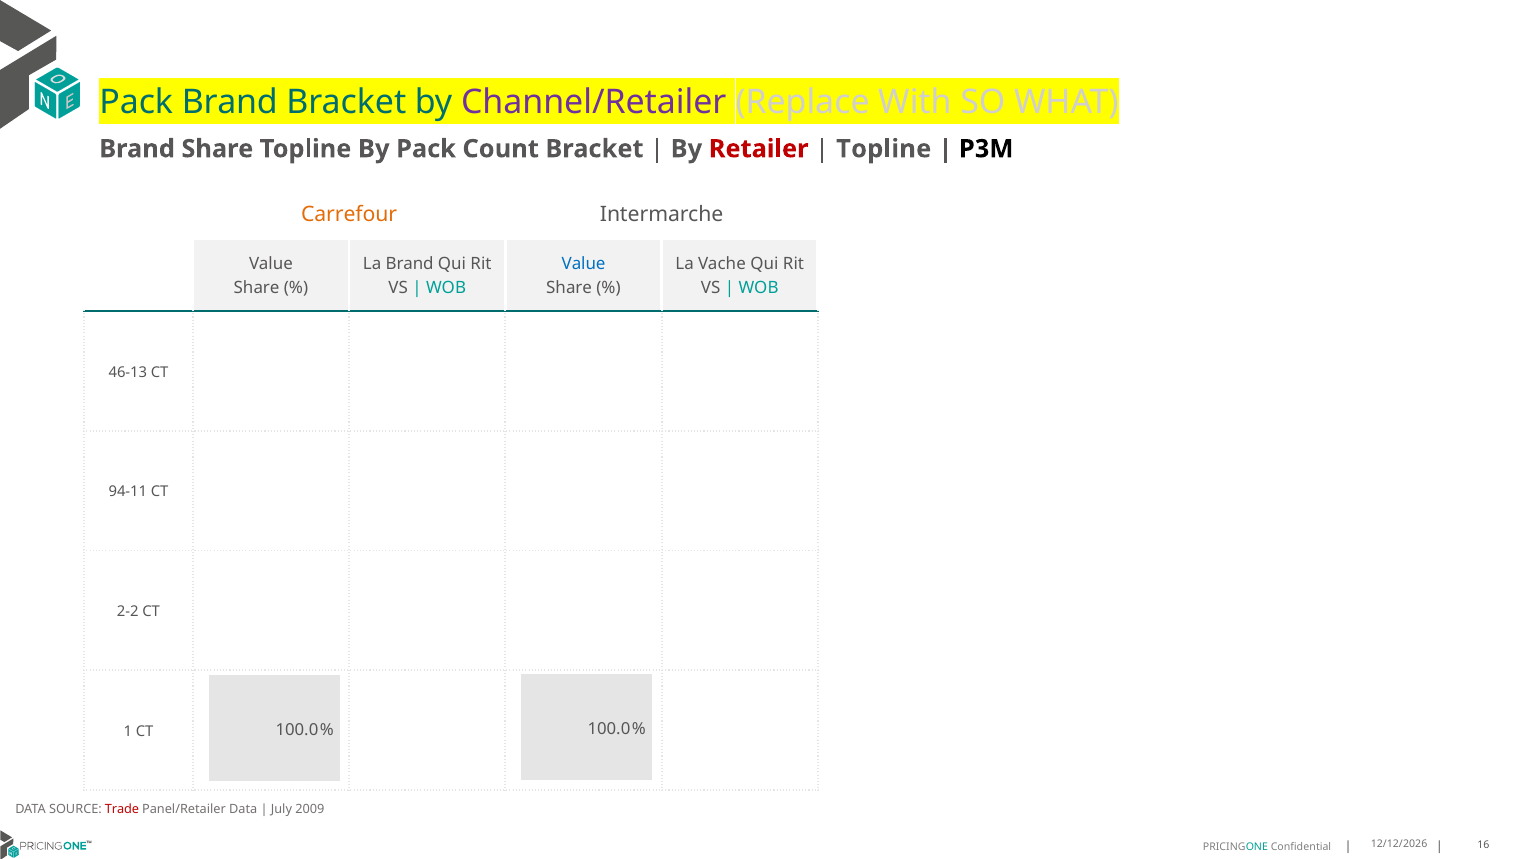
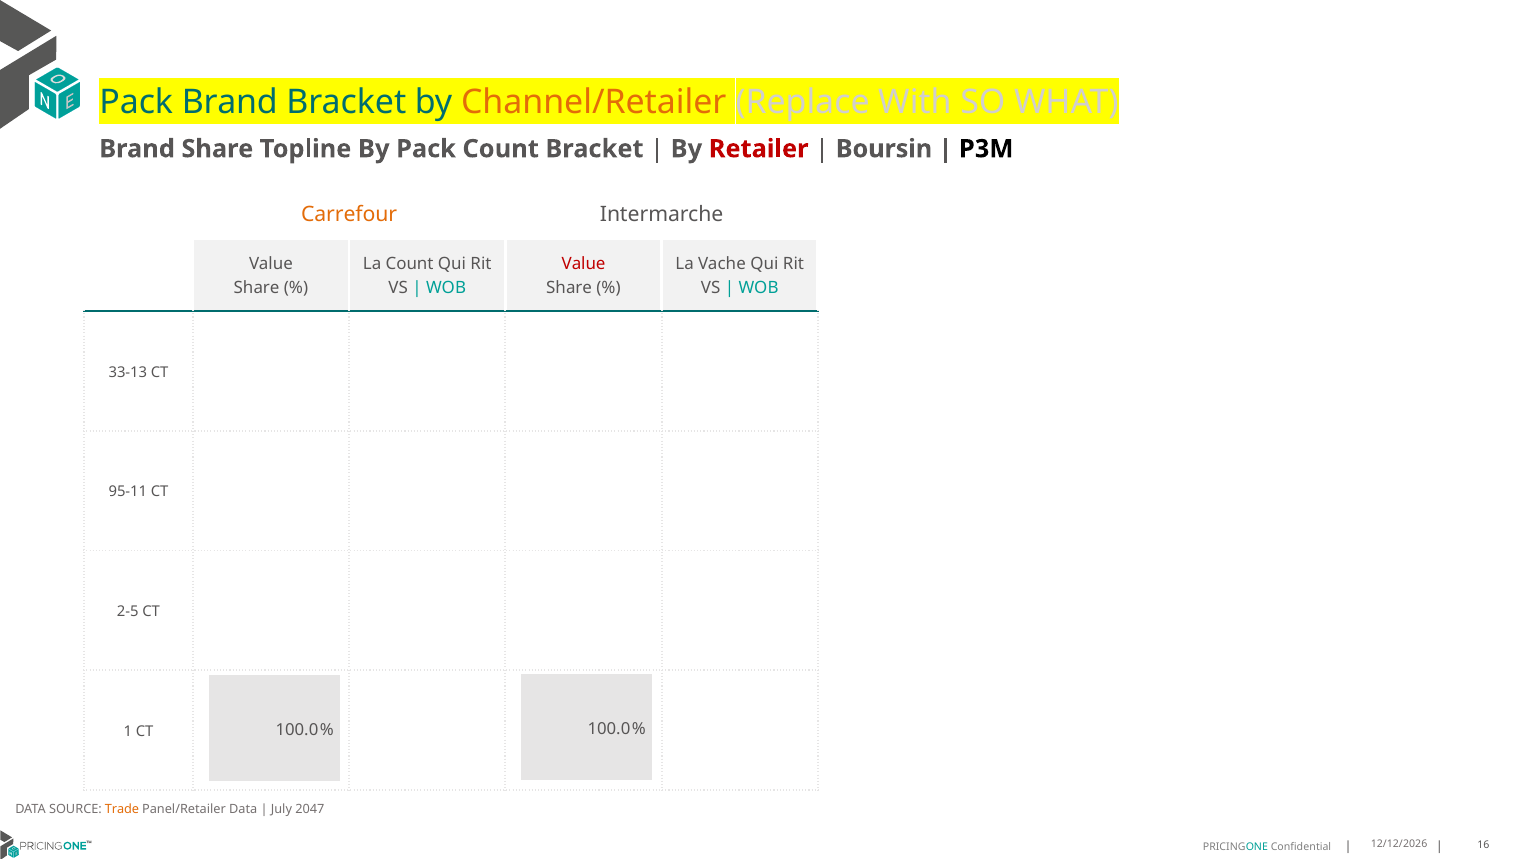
Channel/Retailer colour: purple -> orange
Topline at (884, 149): Topline -> Boursin
La Brand: Brand -> Count
Value at (584, 264) colour: blue -> red
46-13: 46-13 -> 33-13
94-11: 94-11 -> 95-11
2-2: 2-2 -> 2-5
Trade colour: red -> orange
2009: 2009 -> 2047
